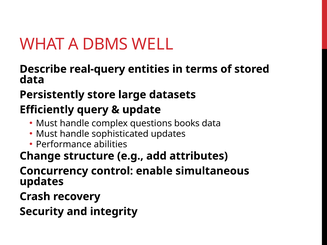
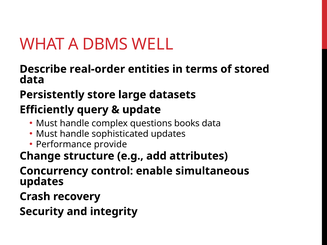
real-query: real-query -> real-order
abilities: abilities -> provide
